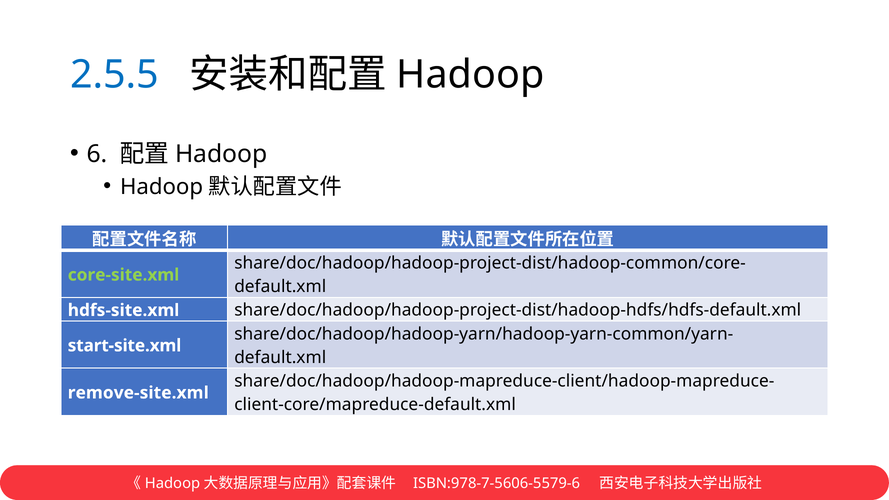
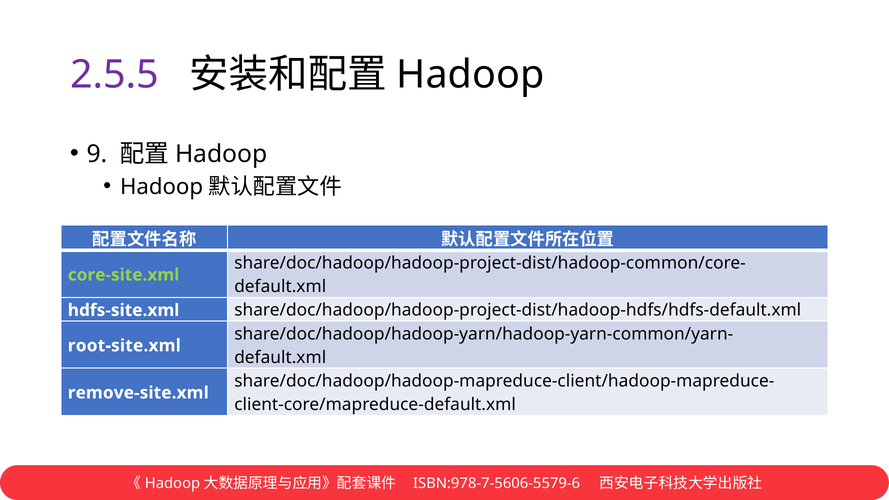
2.5.5 colour: blue -> purple
6: 6 -> 9
start-site.xml: start-site.xml -> root-site.xml
